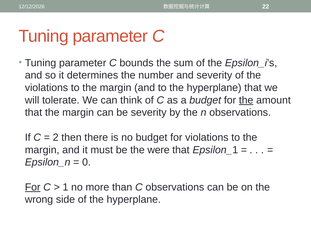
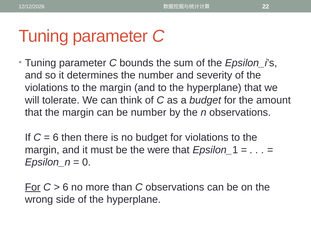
the at (246, 100) underline: present -> none
be severity: severity -> number
2 at (56, 138): 2 -> 6
1 at (65, 187): 1 -> 6
